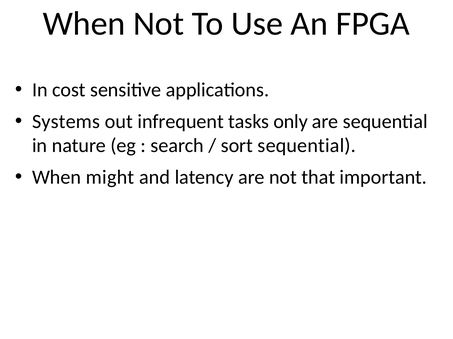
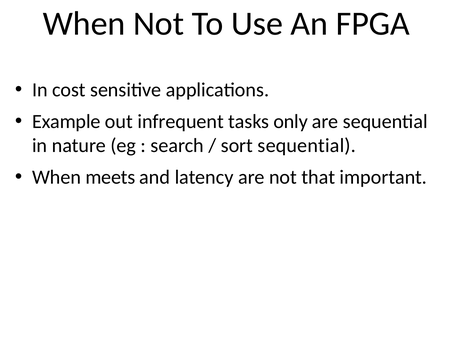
Systems: Systems -> Example
might: might -> meets
